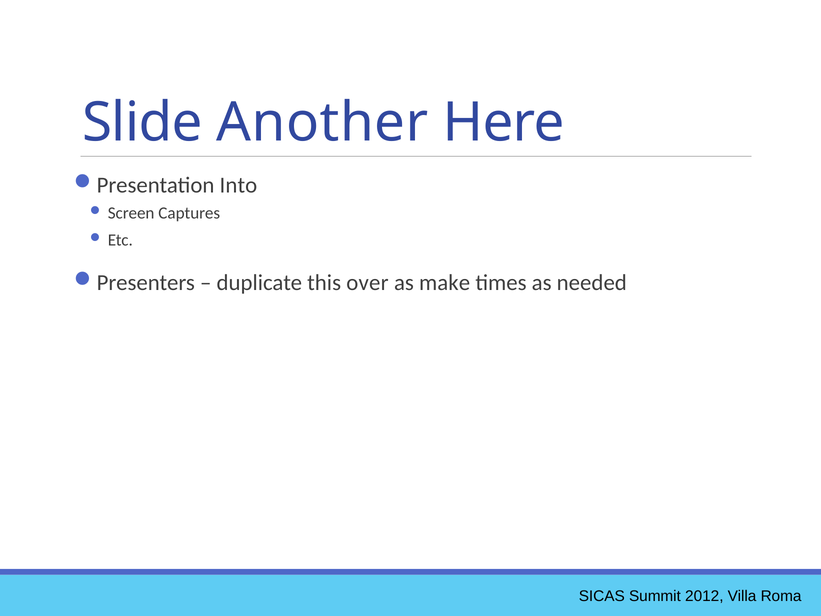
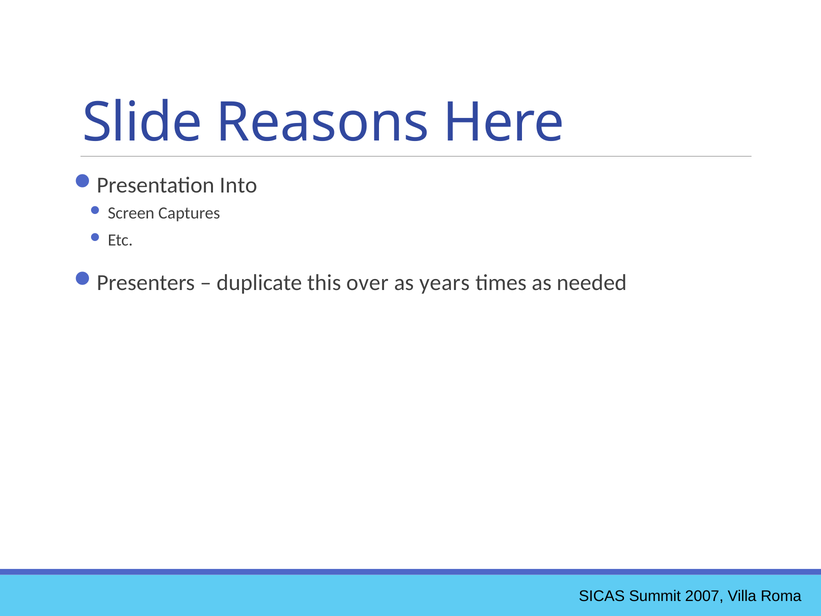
Another: Another -> Reasons
make: make -> years
2012: 2012 -> 2007
